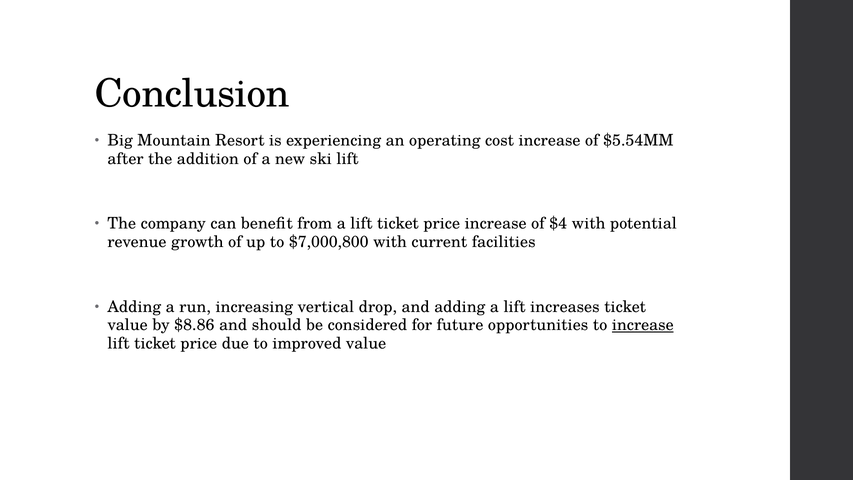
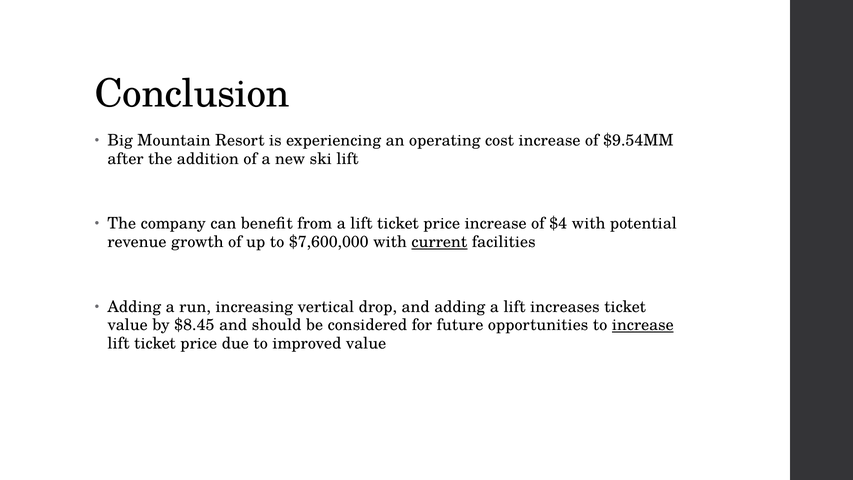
$5.54MM: $5.54MM -> $9.54MM
$7,000,800: $7,000,800 -> $7,600,000
current underline: none -> present
$8.86: $8.86 -> $8.45
